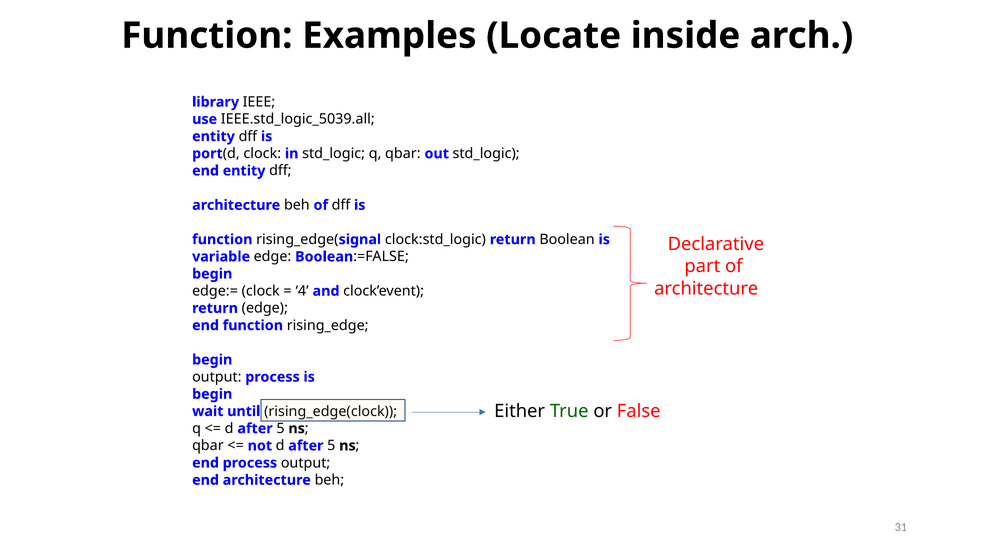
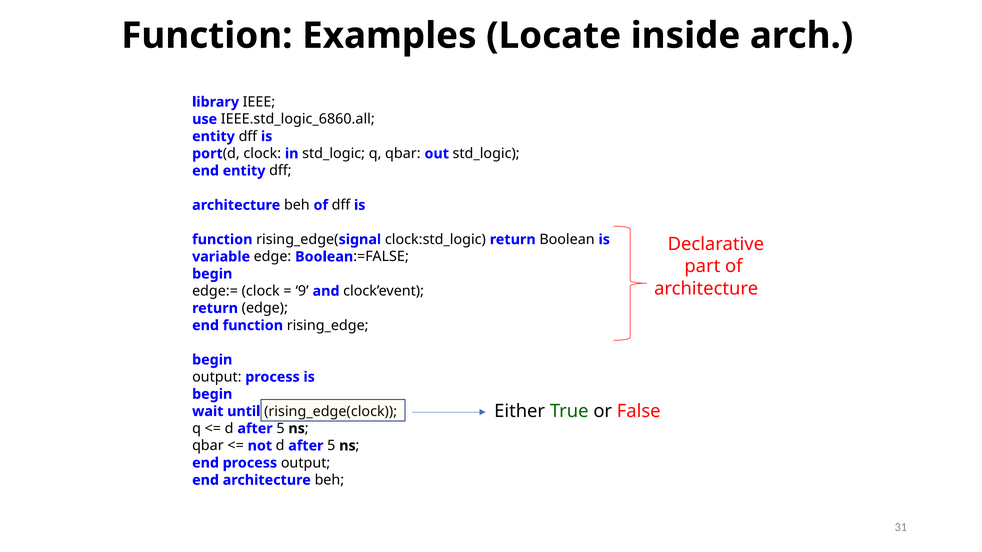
IEEE.std_logic_5039.all: IEEE.std_logic_5039.all -> IEEE.std_logic_6860.all
4: 4 -> 9
